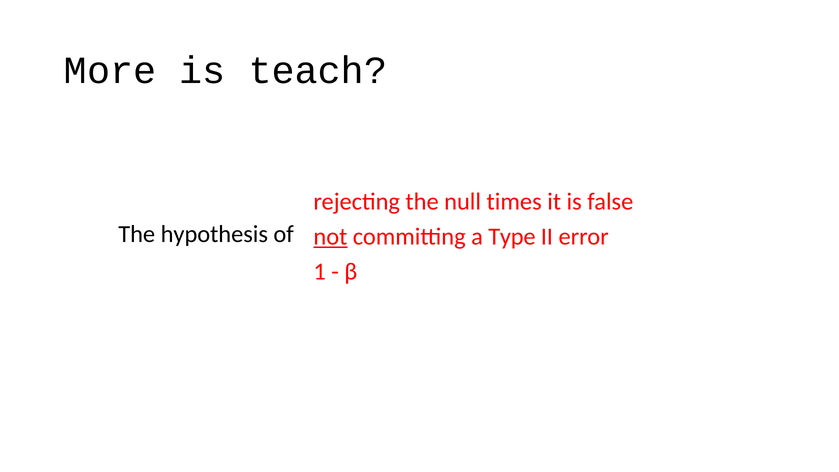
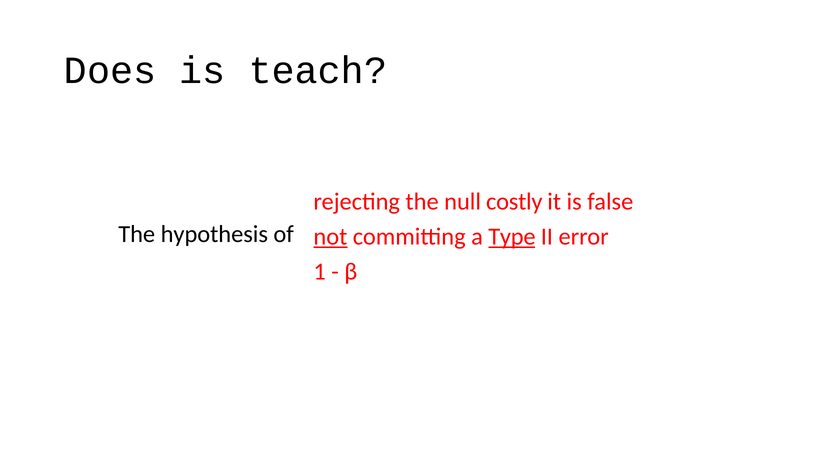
More: More -> Does
times: times -> costly
Type underline: none -> present
